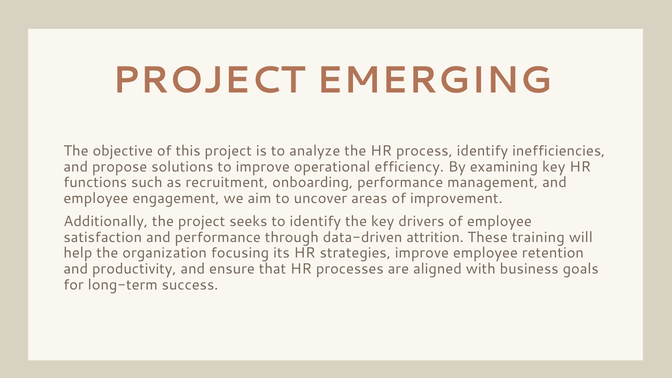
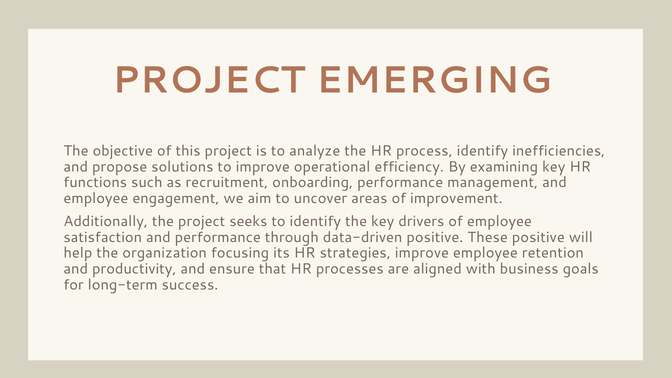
data-driven attrition: attrition -> positive
These training: training -> positive
